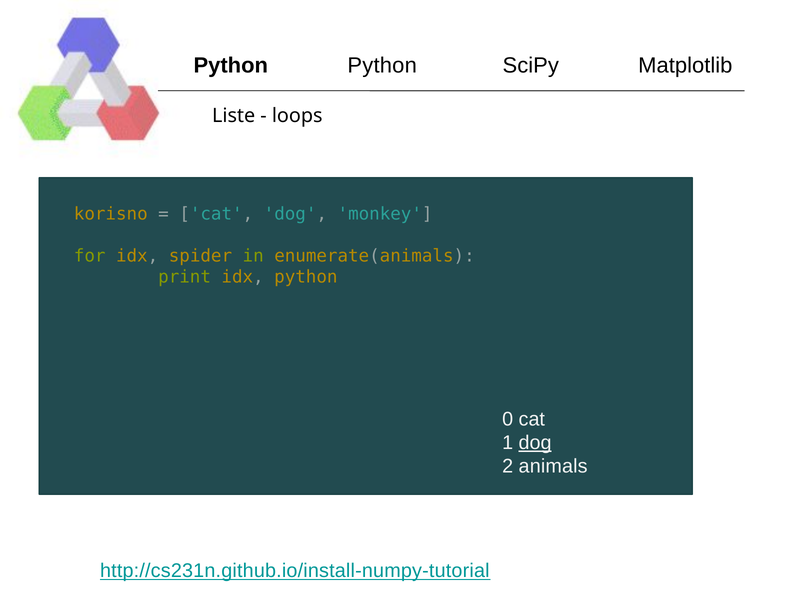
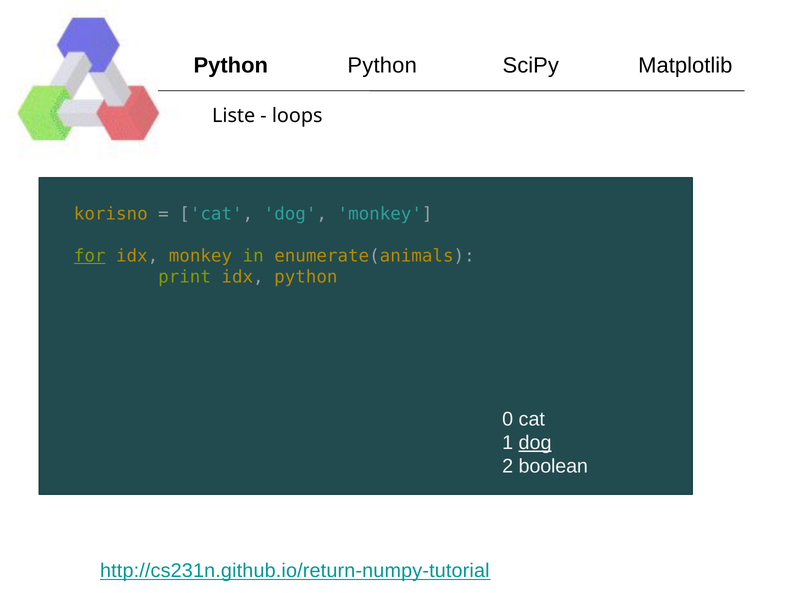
for underline: none -> present
idx spider: spider -> monkey
animals: animals -> boolean
http://cs231n.github.io/install-numpy-tutorial: http://cs231n.github.io/install-numpy-tutorial -> http://cs231n.github.io/return-numpy-tutorial
